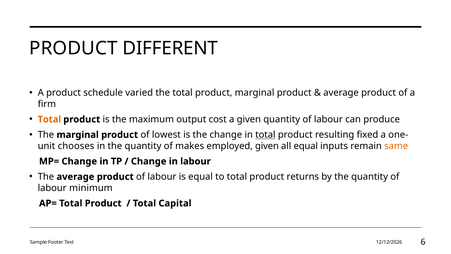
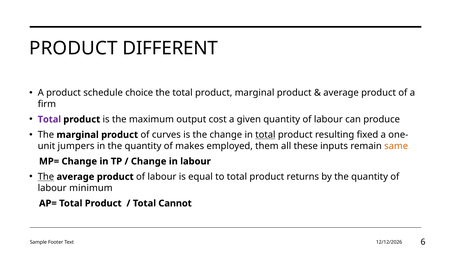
varied: varied -> choice
Total at (49, 119) colour: orange -> purple
lowest: lowest -> curves
chooses: chooses -> jumpers
employed given: given -> them
all equal: equal -> these
The at (46, 177) underline: none -> present
Capital: Capital -> Cannot
